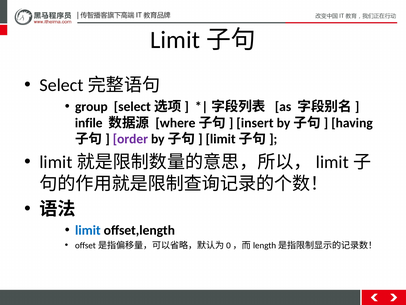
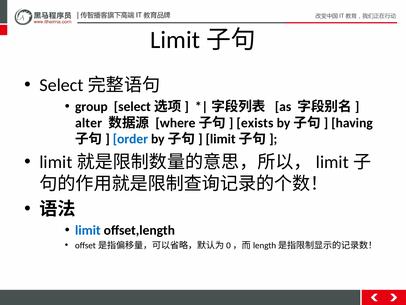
infile: infile -> alter
insert: insert -> exists
order colour: purple -> blue
